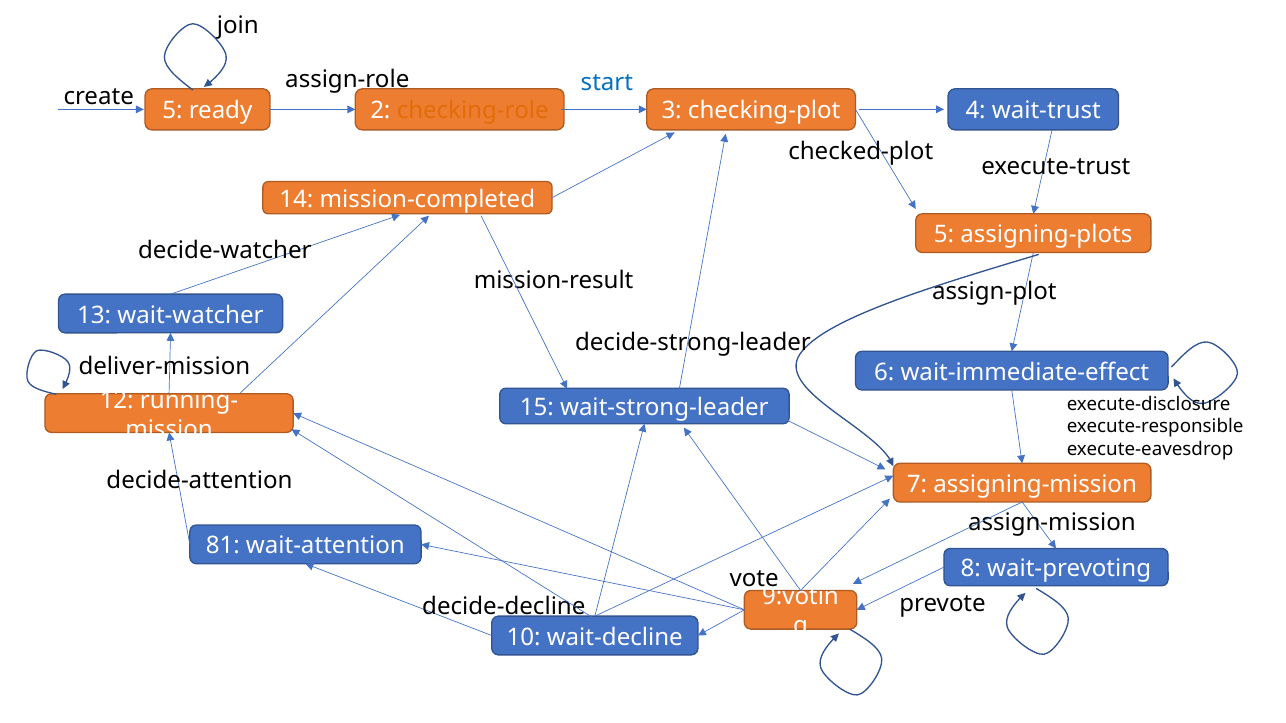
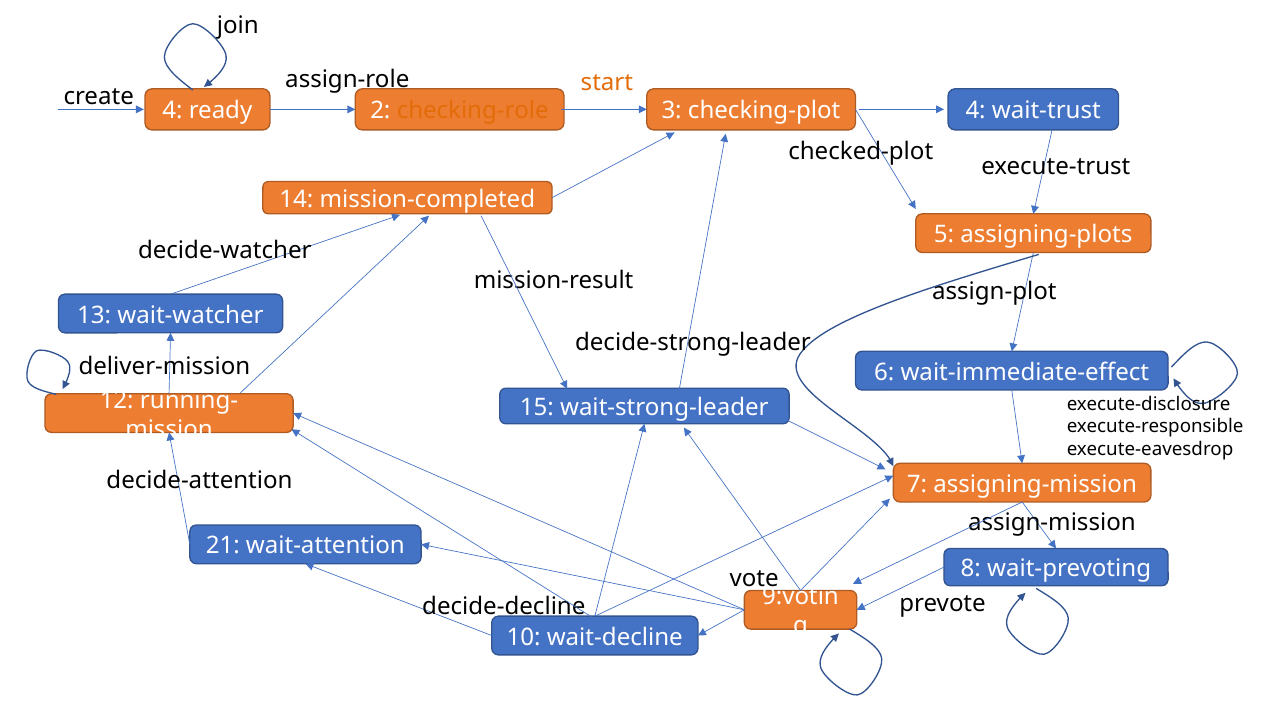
start colour: blue -> orange
5 at (172, 111): 5 -> 4
81: 81 -> 21
